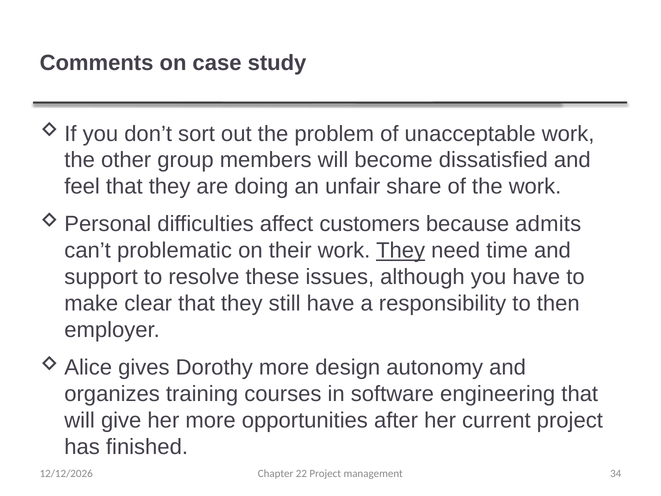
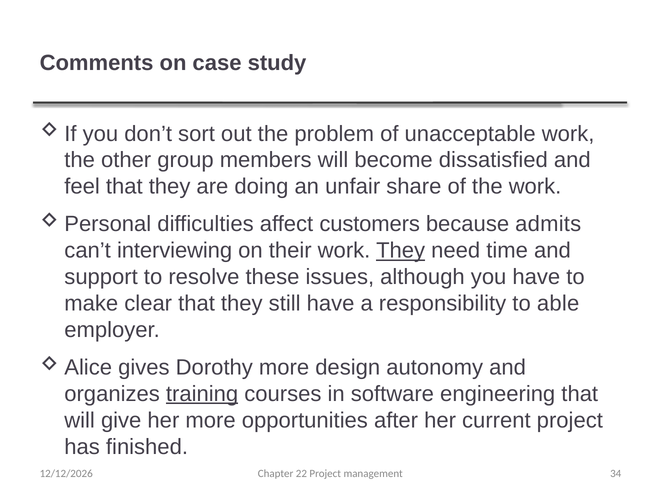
problematic: problematic -> interviewing
then: then -> able
training underline: none -> present
